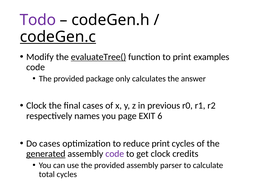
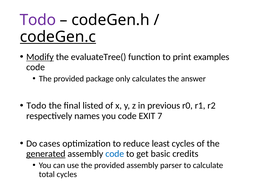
Modify underline: none -> present
evaluateTree( underline: present -> none
Clock at (36, 106): Clock -> Todo
final cases: cases -> listed
you page: page -> code
6: 6 -> 7
reduce print: print -> least
code at (115, 154) colour: purple -> blue
get clock: clock -> basic
